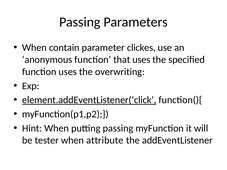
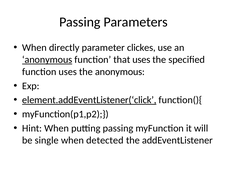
contain: contain -> directly
anonymous at (47, 60) underline: none -> present
the overwriting: overwriting -> anonymous
tester: tester -> single
attribute: attribute -> detected
